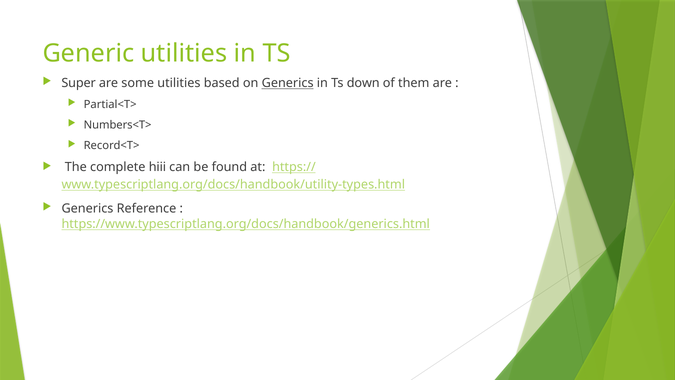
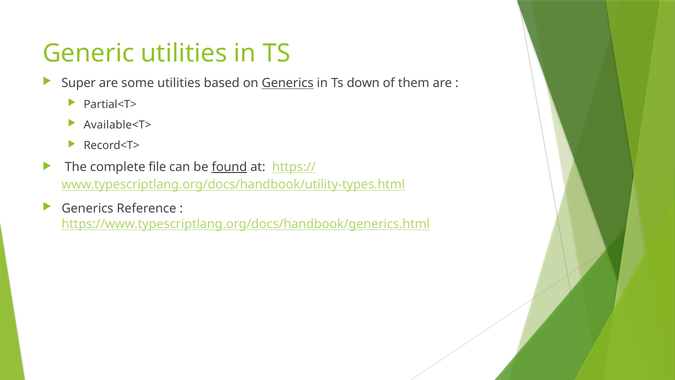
Numbers<T>: Numbers<T> -> Available<T>
hiii: hiii -> file
found underline: none -> present
